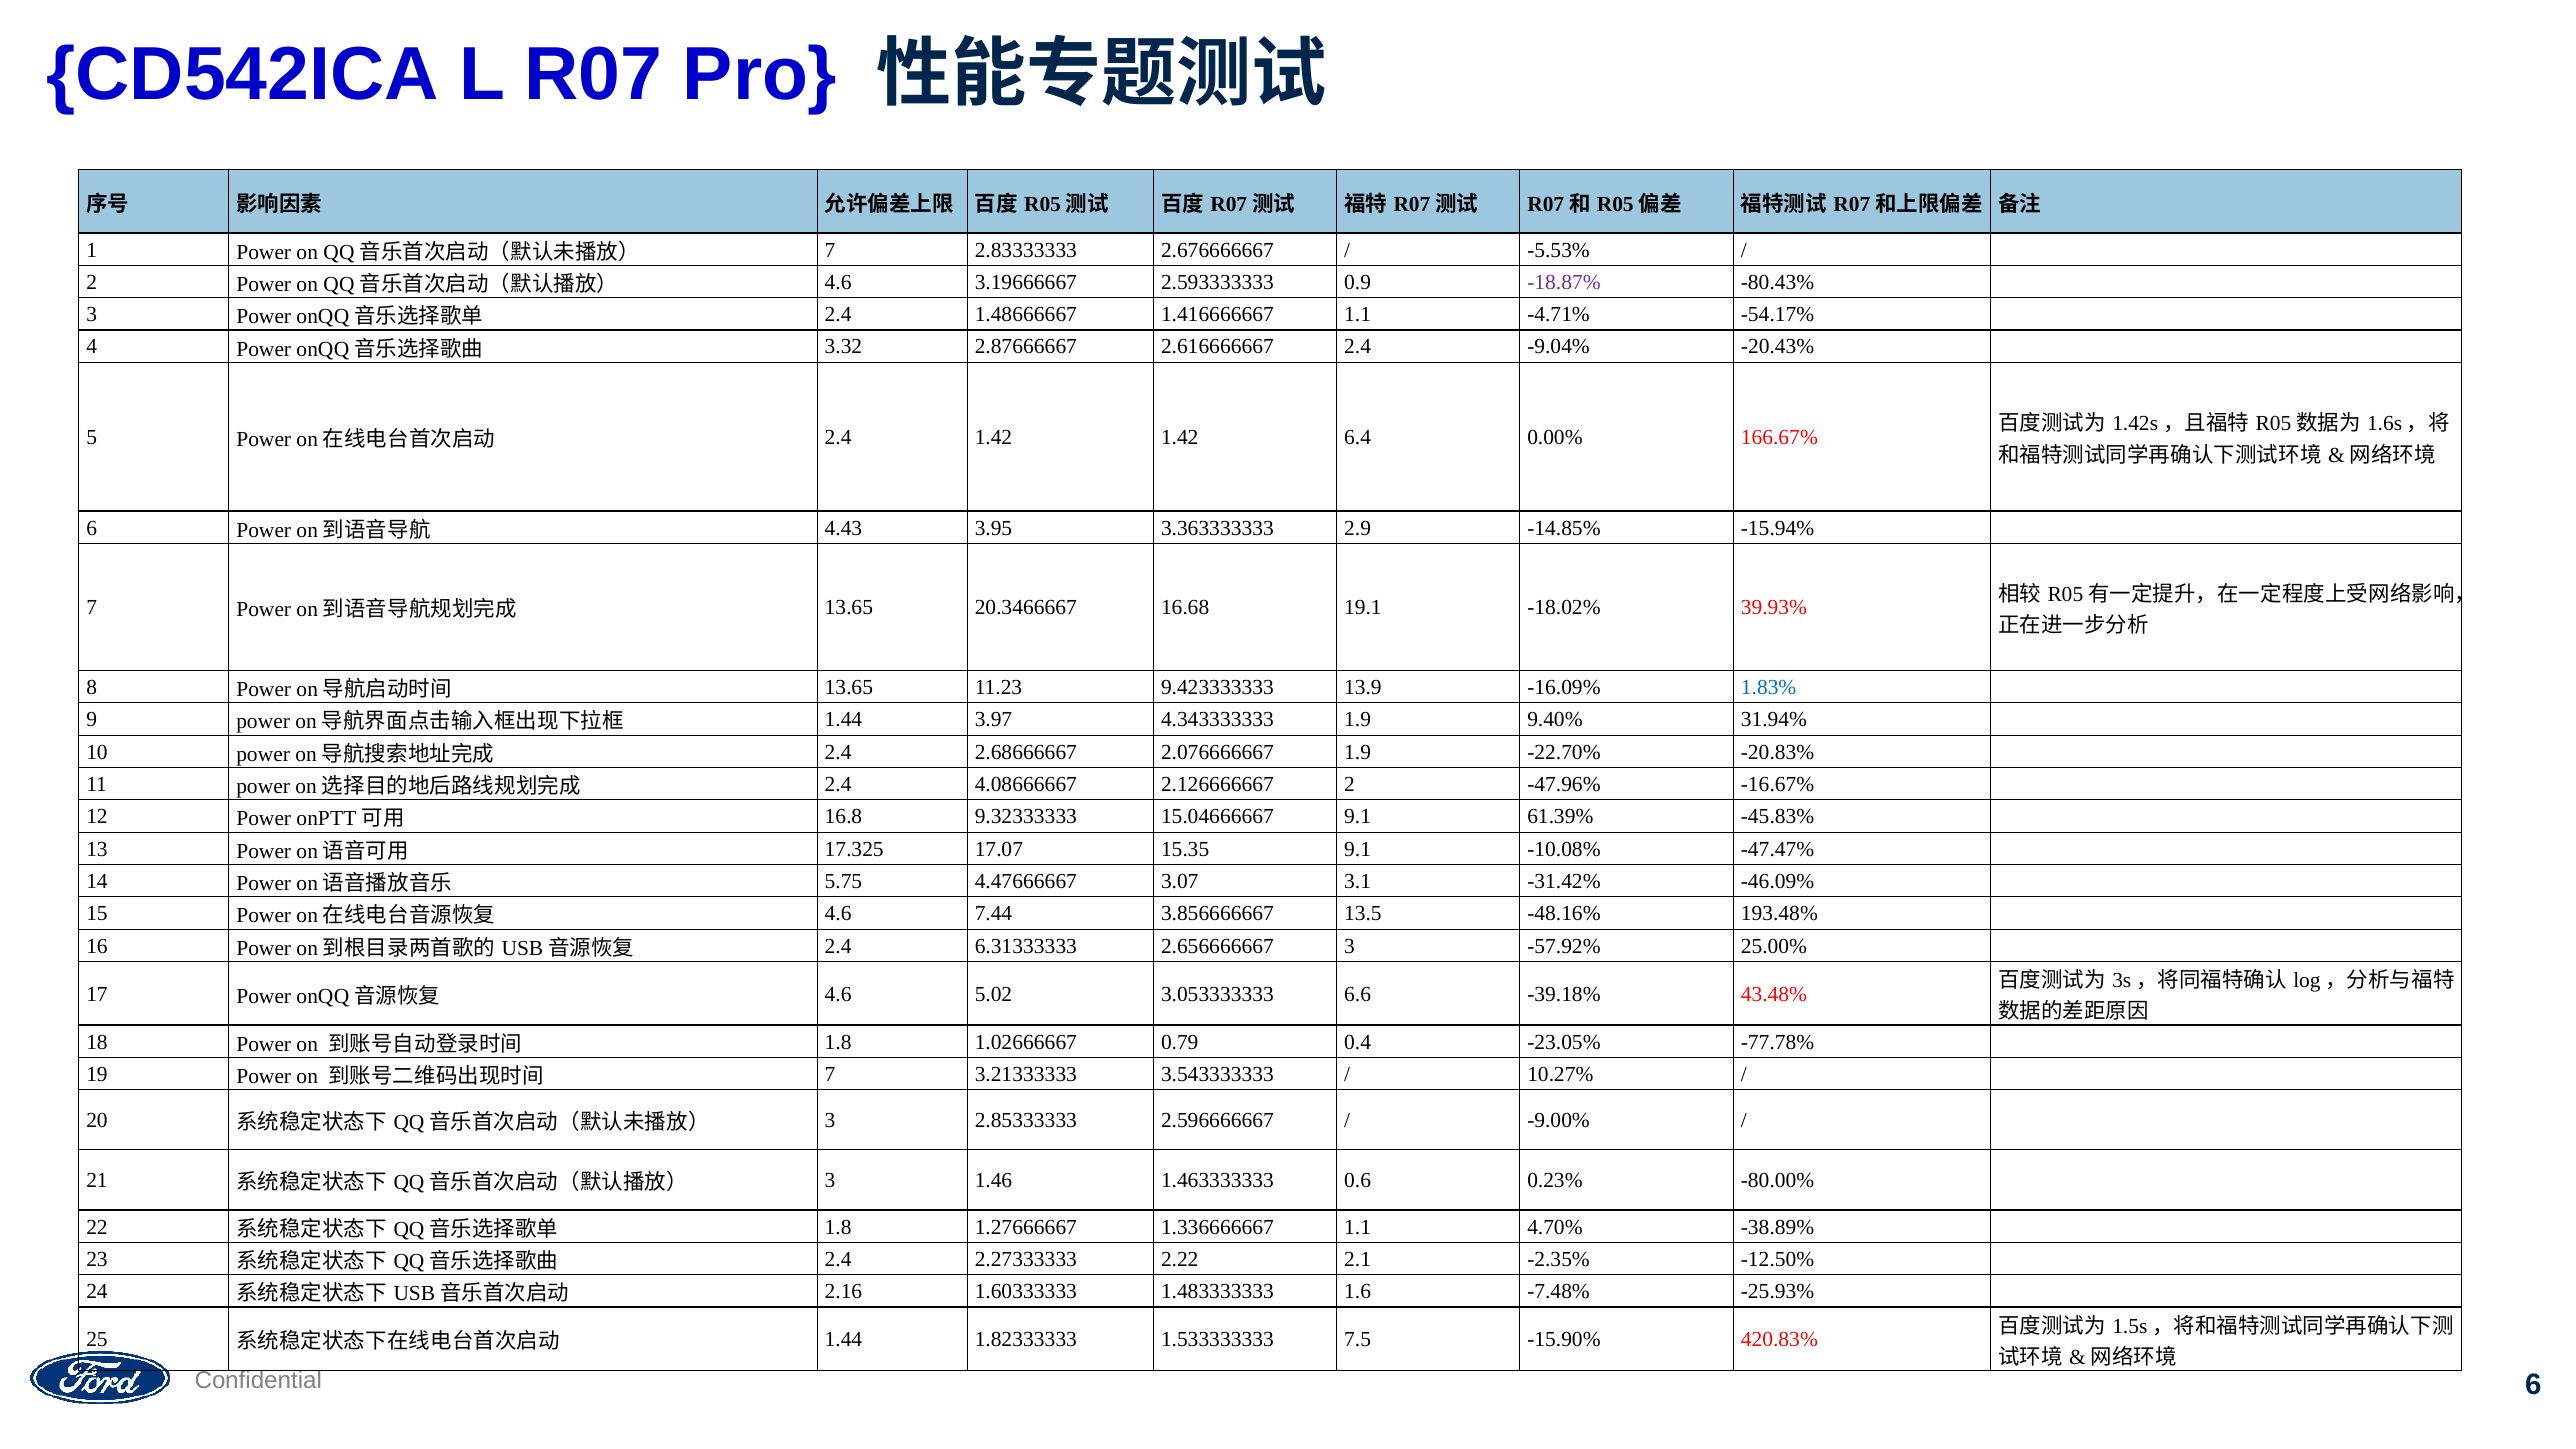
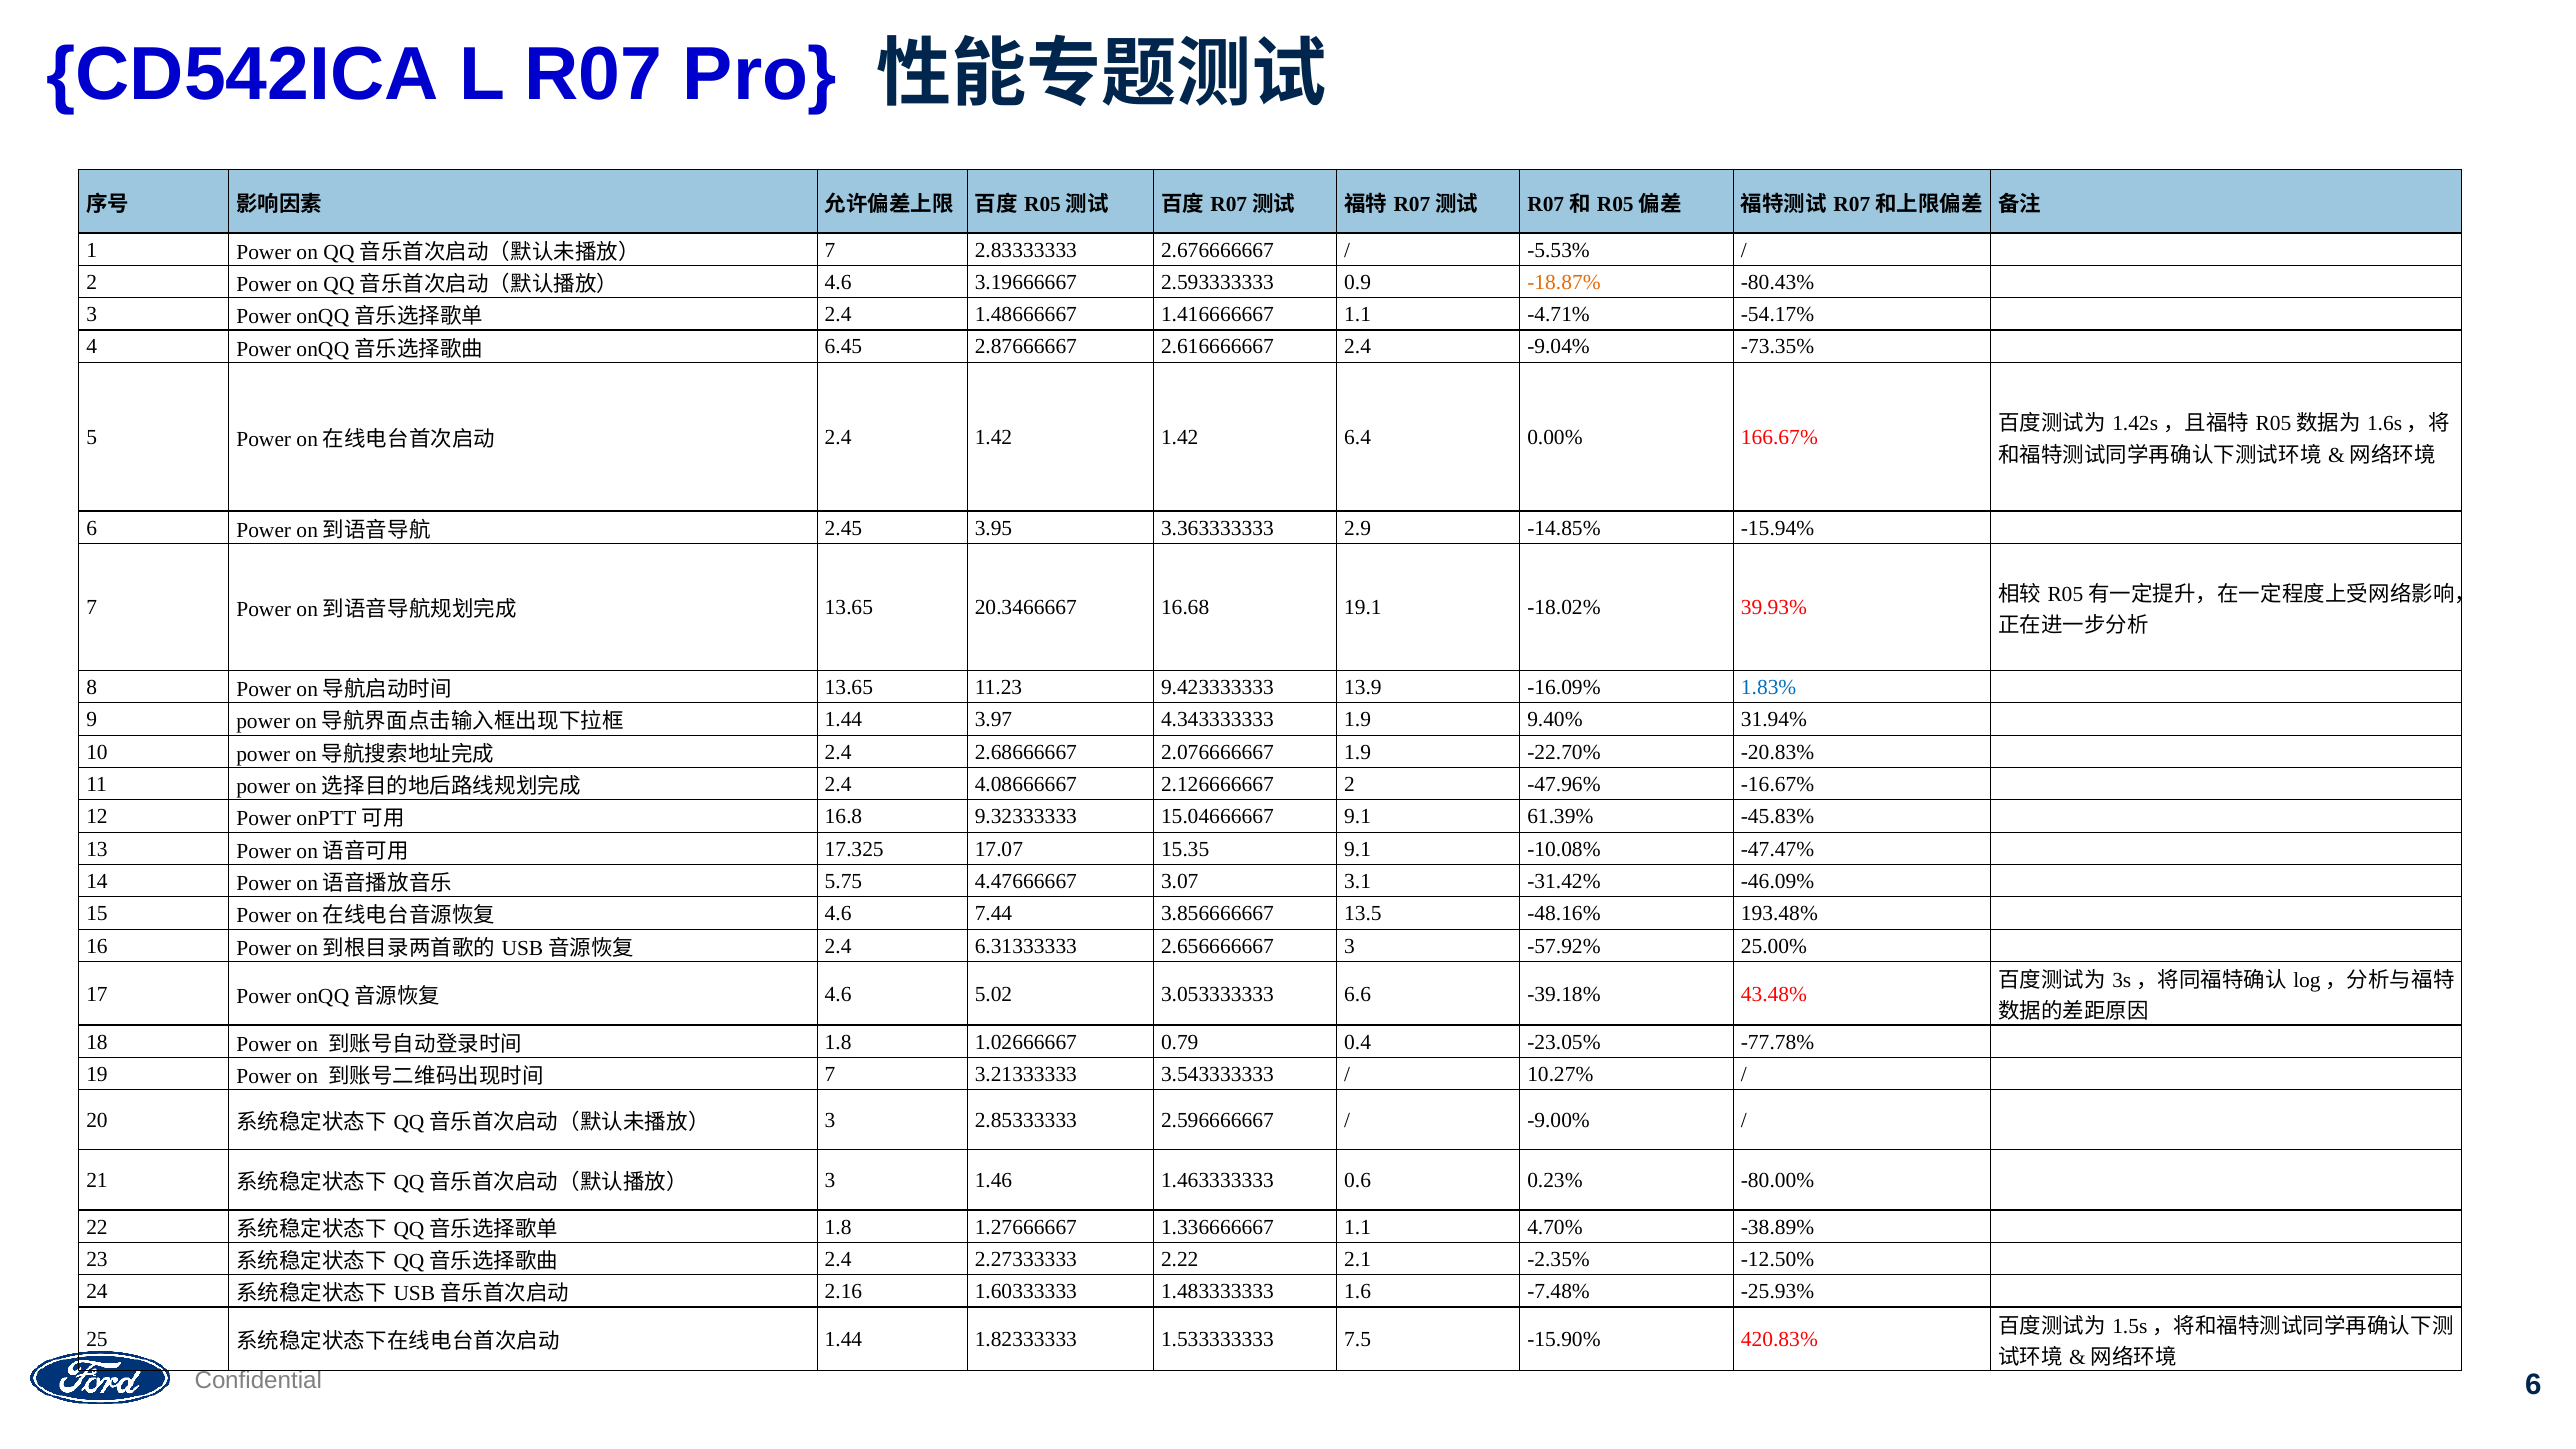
-18.87% colour: purple -> orange
3.32: 3.32 -> 6.45
-20.43%: -20.43% -> -73.35%
4.43: 4.43 -> 2.45
